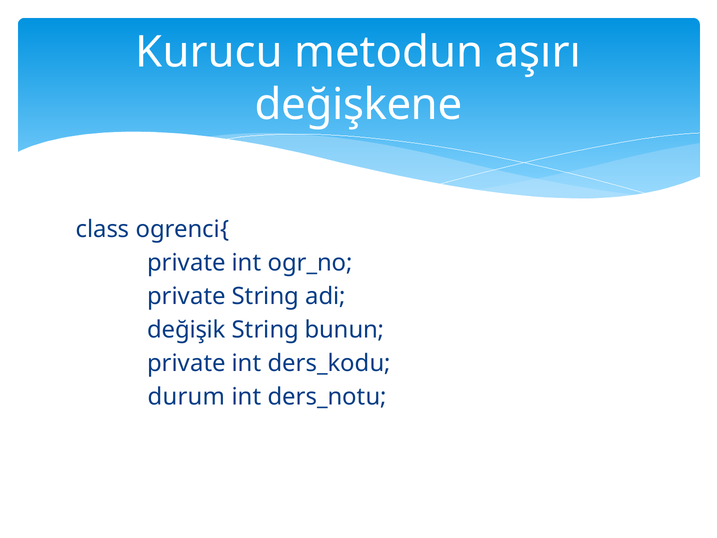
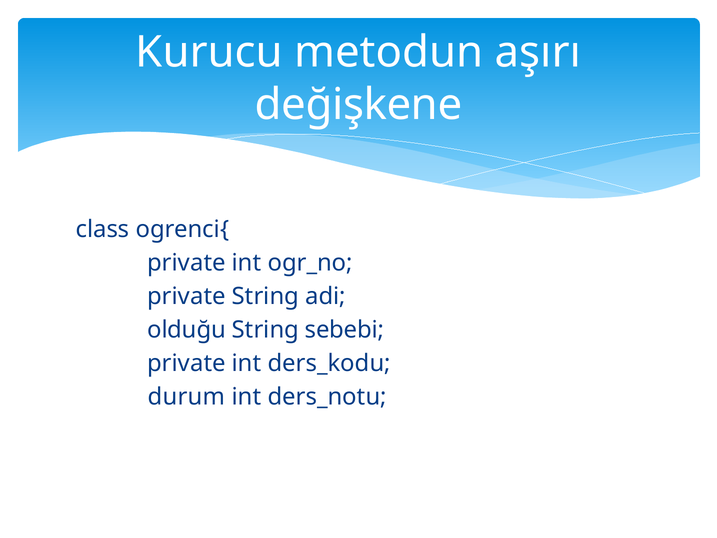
değişik: değişik -> olduğu
bunun: bunun -> sebebi
